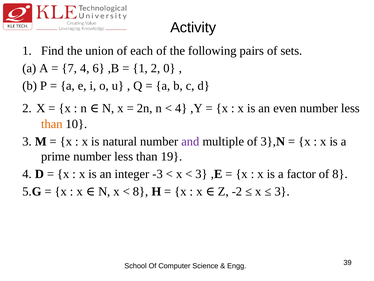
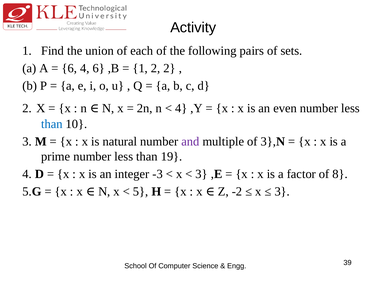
7 at (69, 68): 7 -> 6
2 0: 0 -> 2
than at (52, 124) colour: orange -> blue
8 at (141, 191): 8 -> 5
